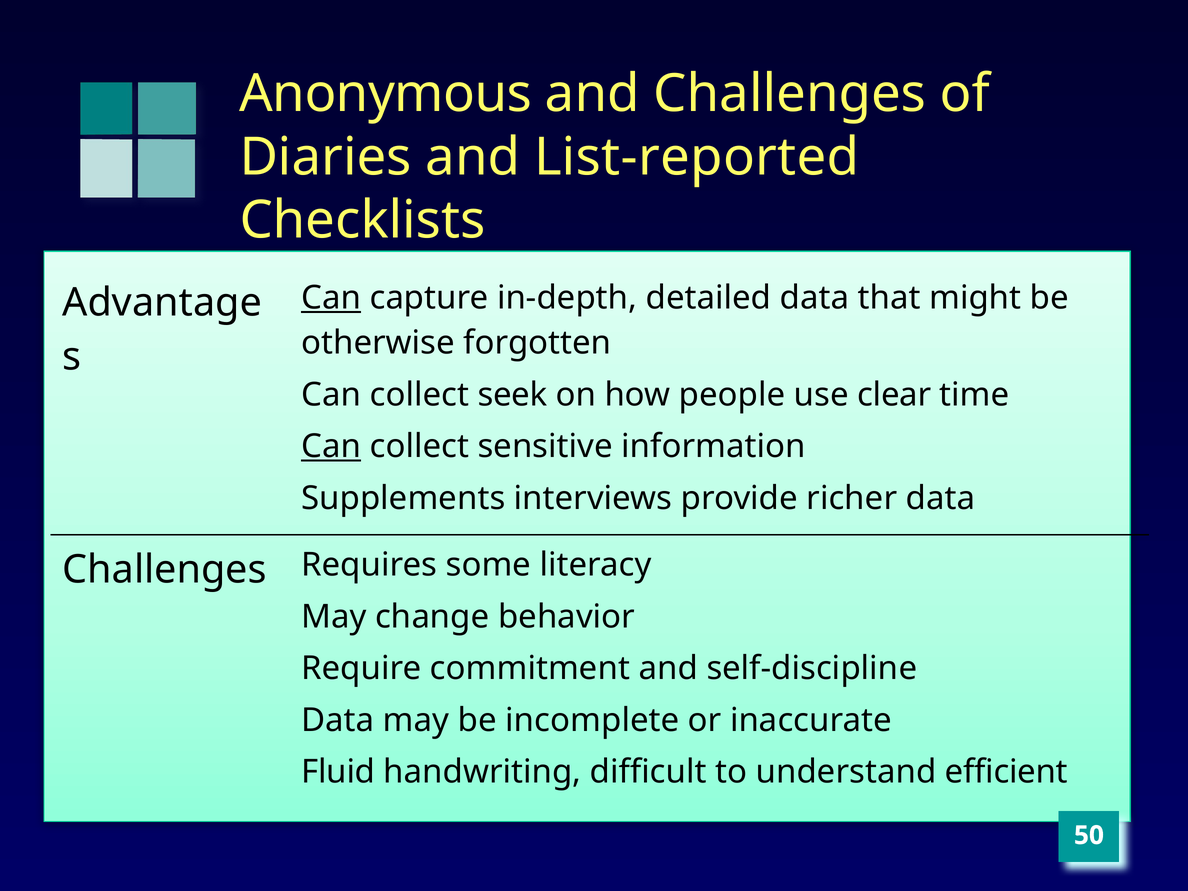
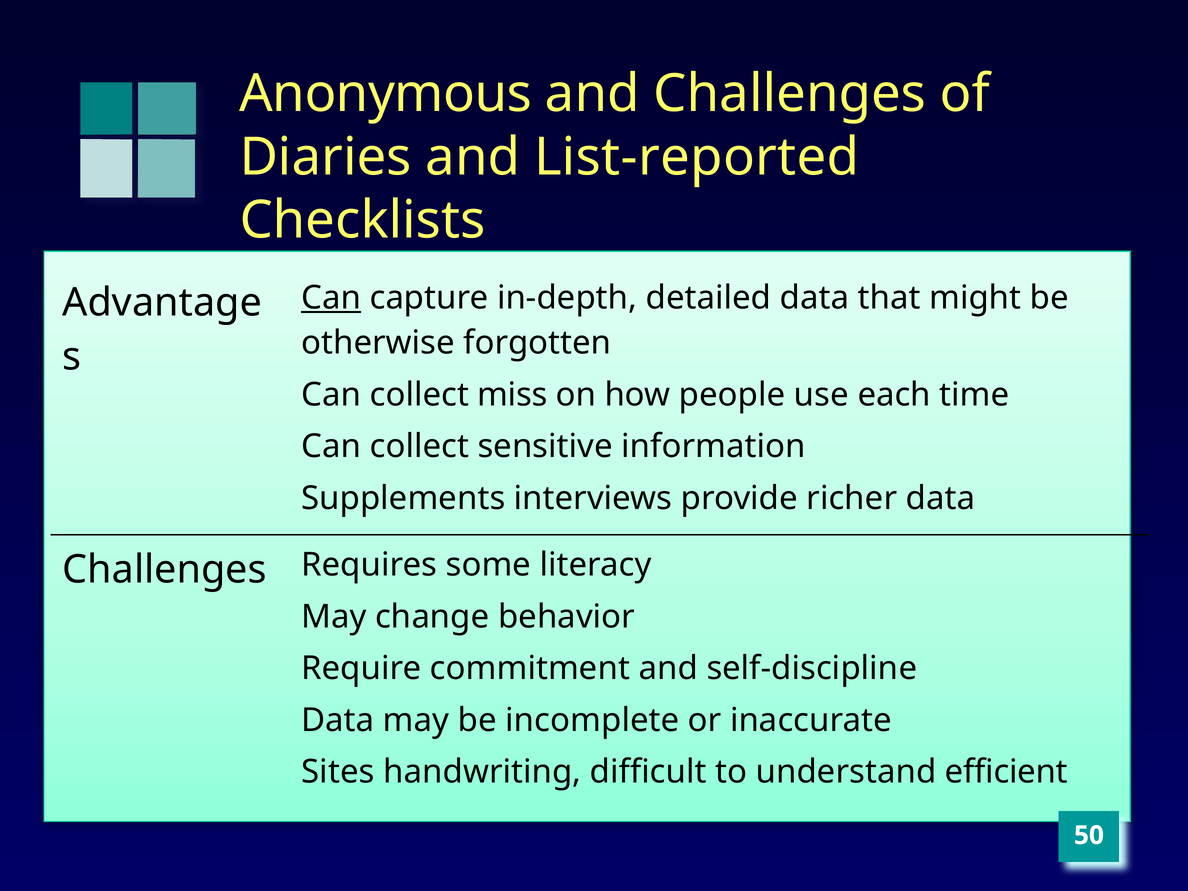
seek: seek -> miss
clear: clear -> each
Can at (331, 446) underline: present -> none
Fluid: Fluid -> Sites
